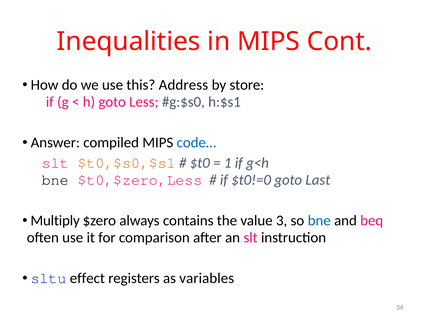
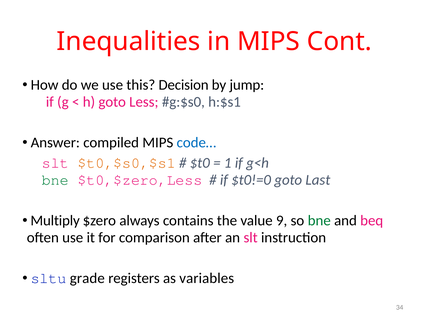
Address: Address -> Decision
store: store -> jump
bne at (55, 180) colour: black -> green
3: 3 -> 9
bne at (319, 220) colour: blue -> green
effect: effect -> grade
